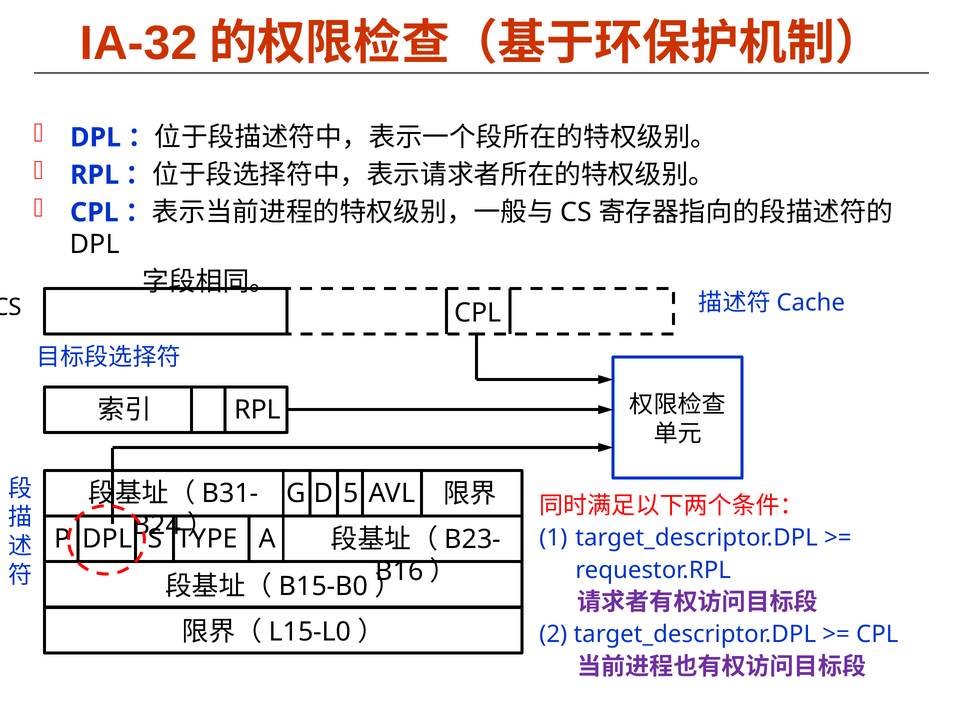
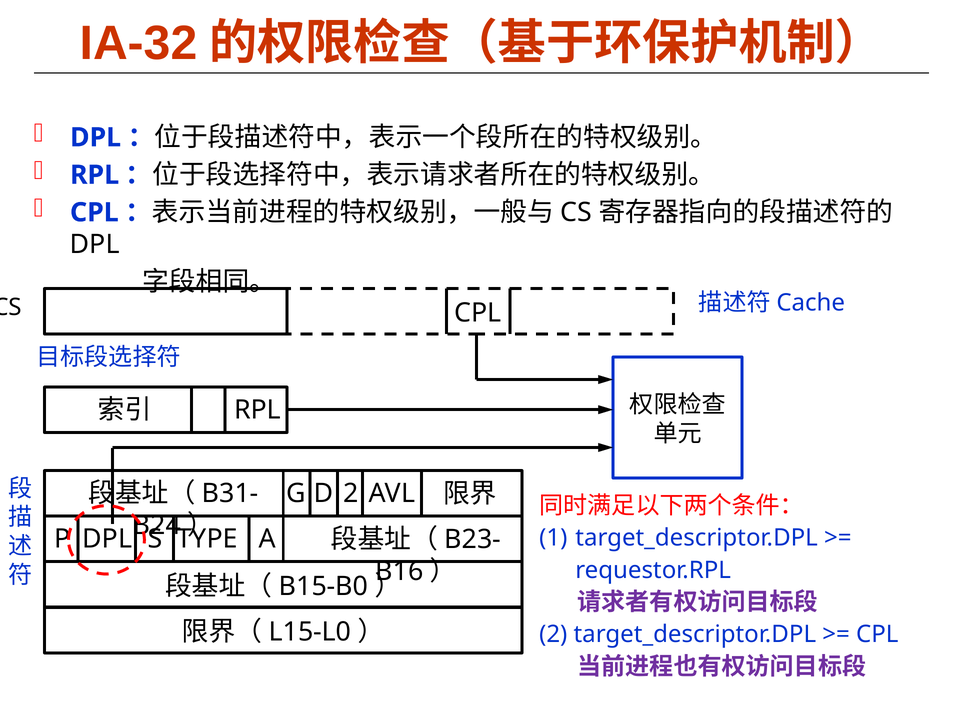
D 5: 5 -> 2
